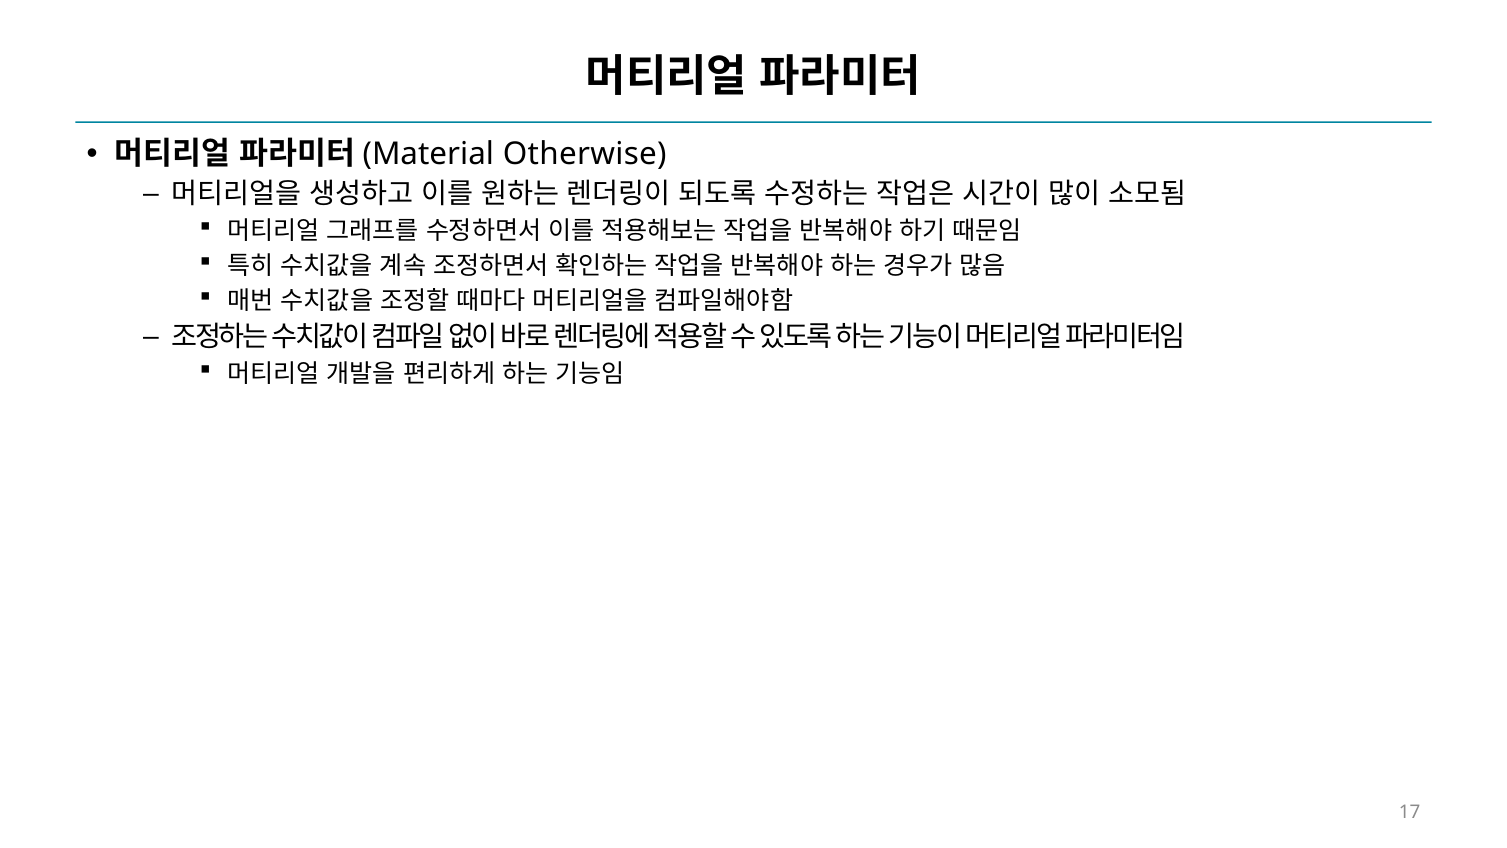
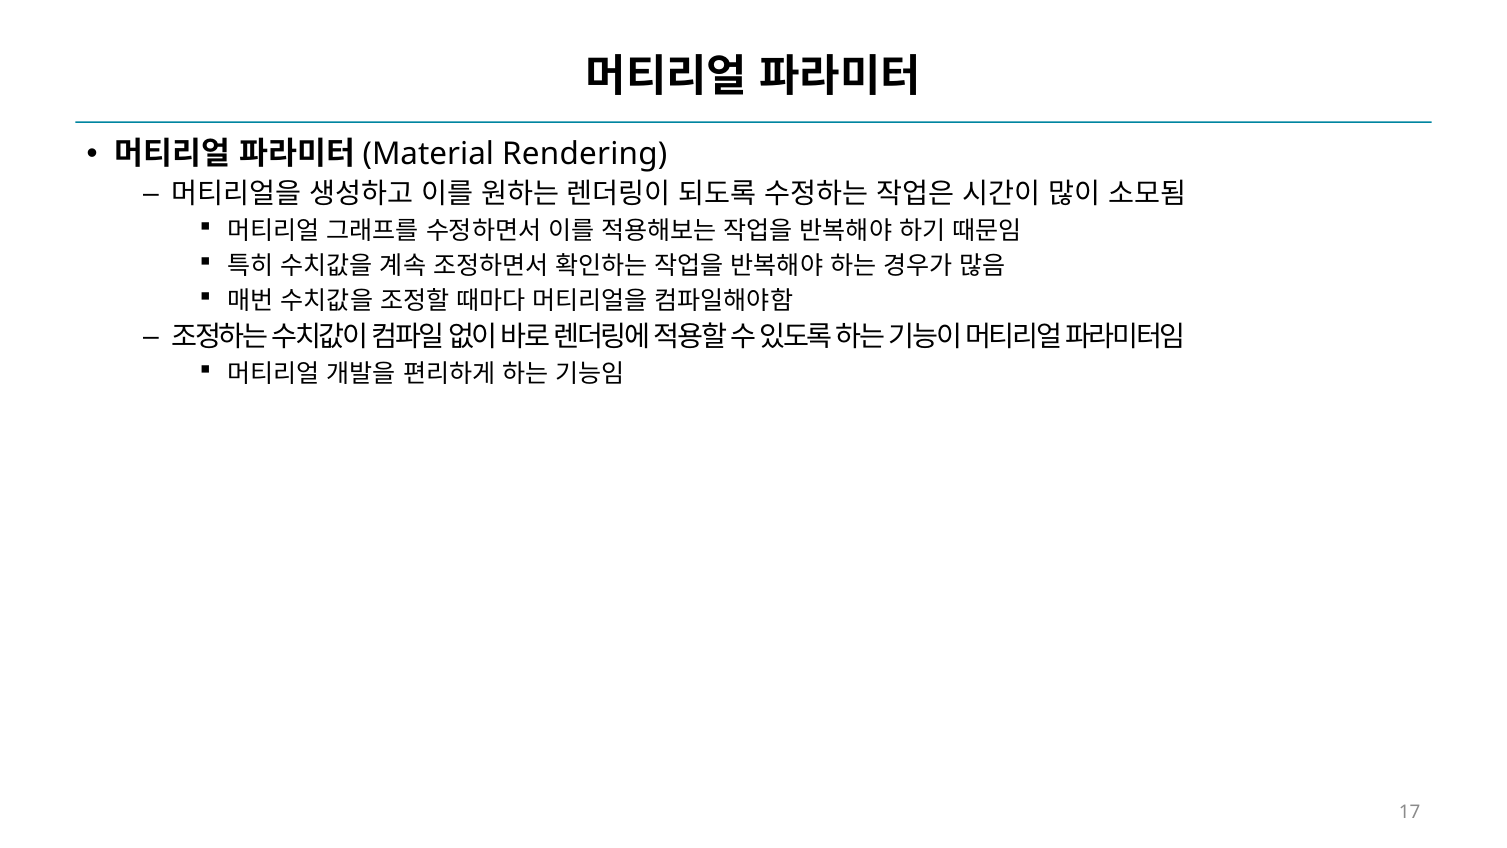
Otherwise: Otherwise -> Rendering
